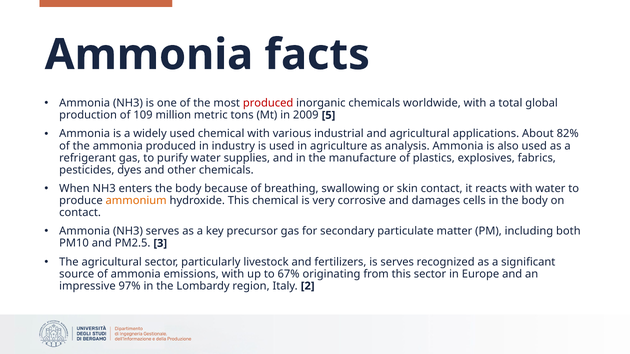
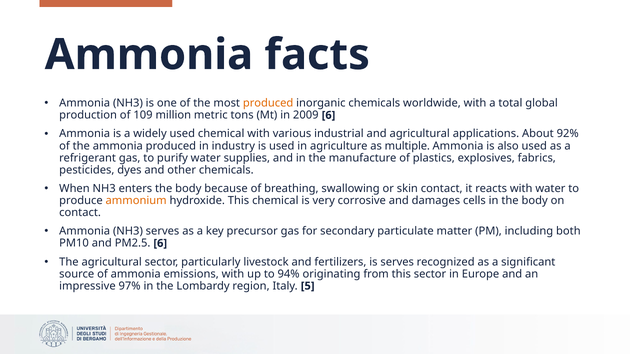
produced at (268, 103) colour: red -> orange
2009 5: 5 -> 6
82%: 82% -> 92%
analysis: analysis -> multiple
PM2.5 3: 3 -> 6
67%: 67% -> 94%
2: 2 -> 5
